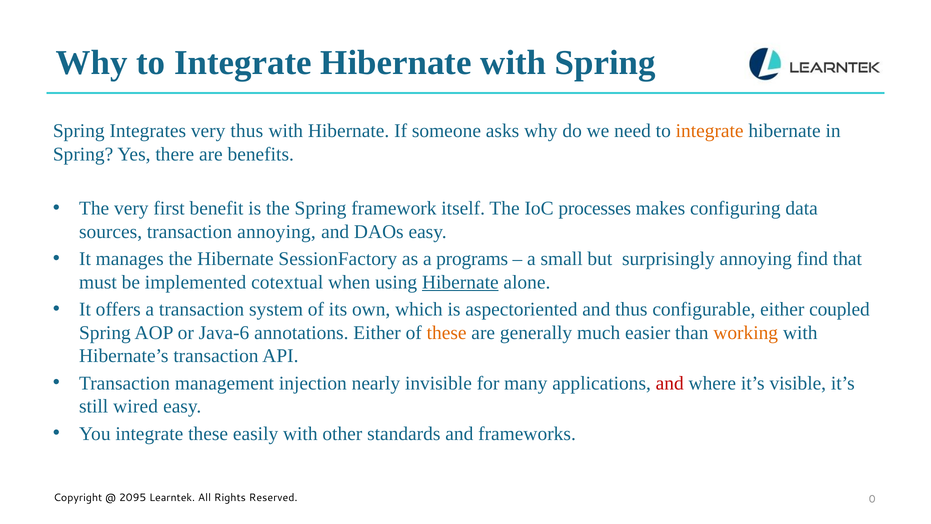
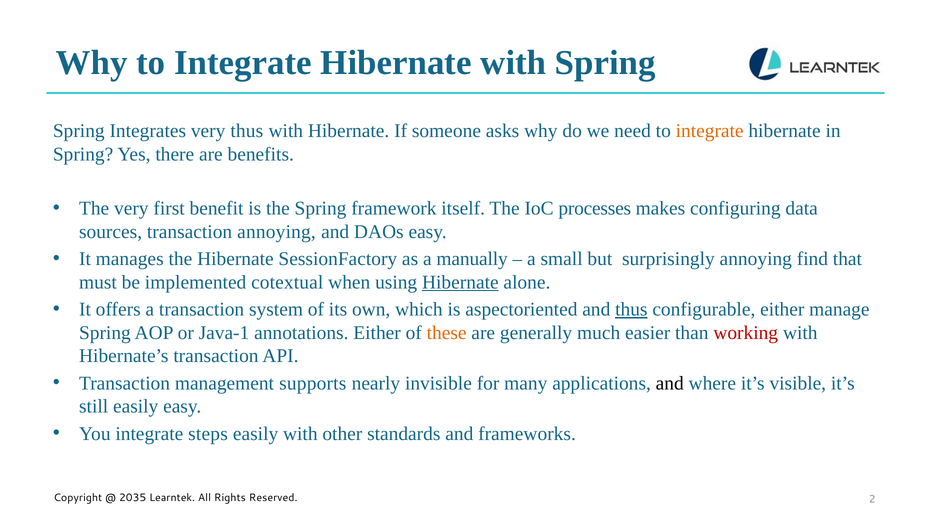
programs: programs -> manually
thus at (631, 309) underline: none -> present
coupled: coupled -> manage
Java-6: Java-6 -> Java-1
working colour: orange -> red
injection: injection -> supports
and at (670, 383) colour: red -> black
still wired: wired -> easily
integrate these: these -> steps
2095: 2095 -> 2035
0: 0 -> 2
